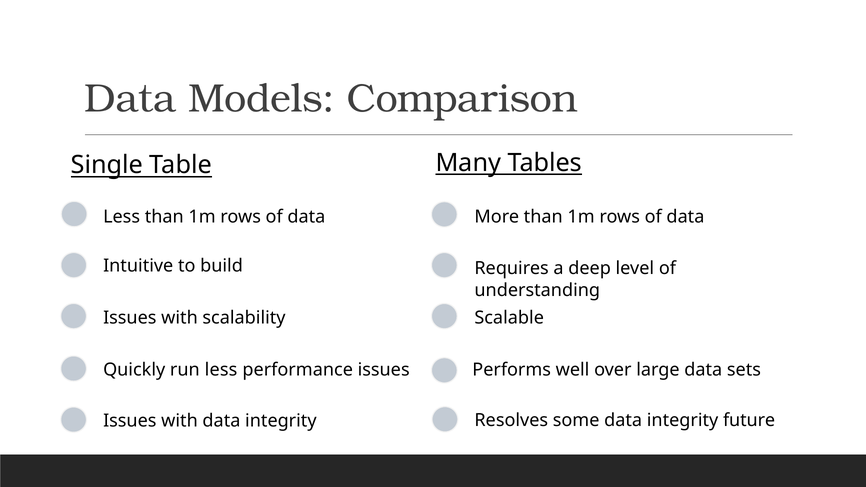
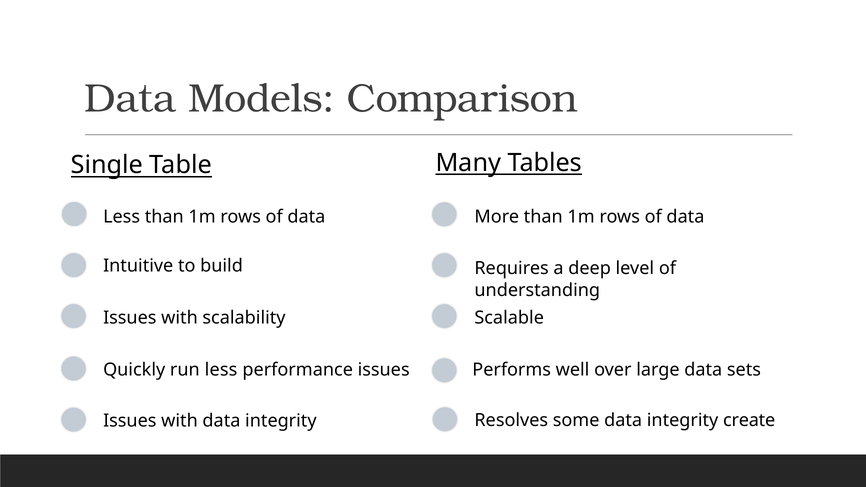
future: future -> create
